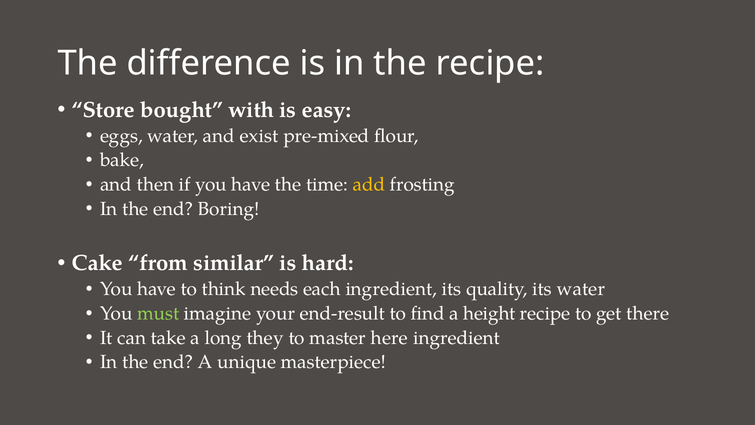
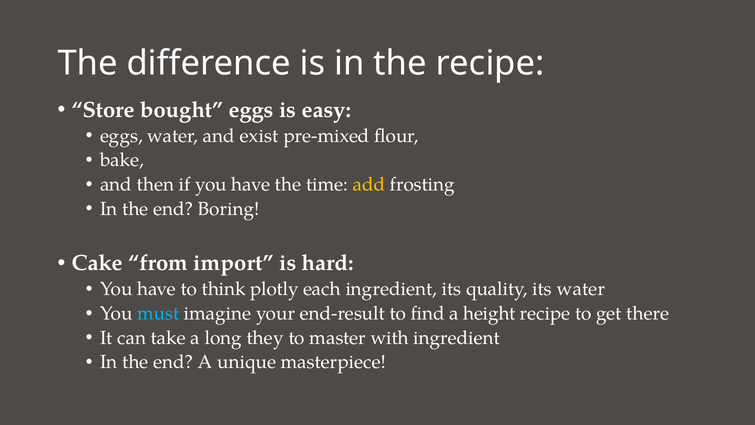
bought with: with -> eggs
similar: similar -> import
needs: needs -> plotly
must colour: light green -> light blue
here: here -> with
